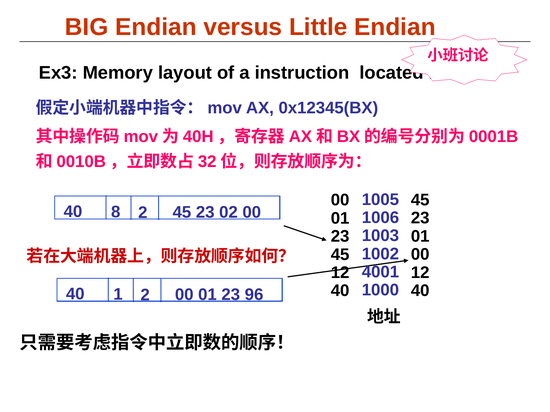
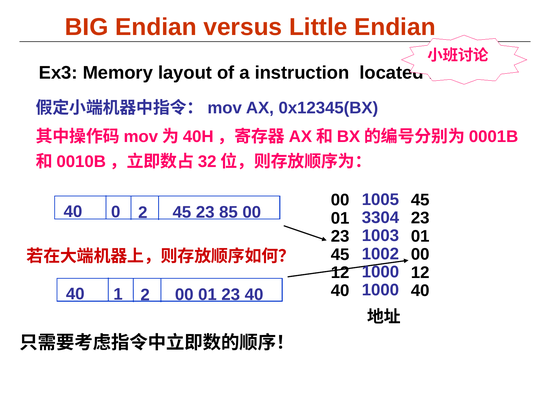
8: 8 -> 0
02: 02 -> 85
1006: 1006 -> 3304
4001 at (380, 272): 4001 -> 1000
23 96: 96 -> 40
